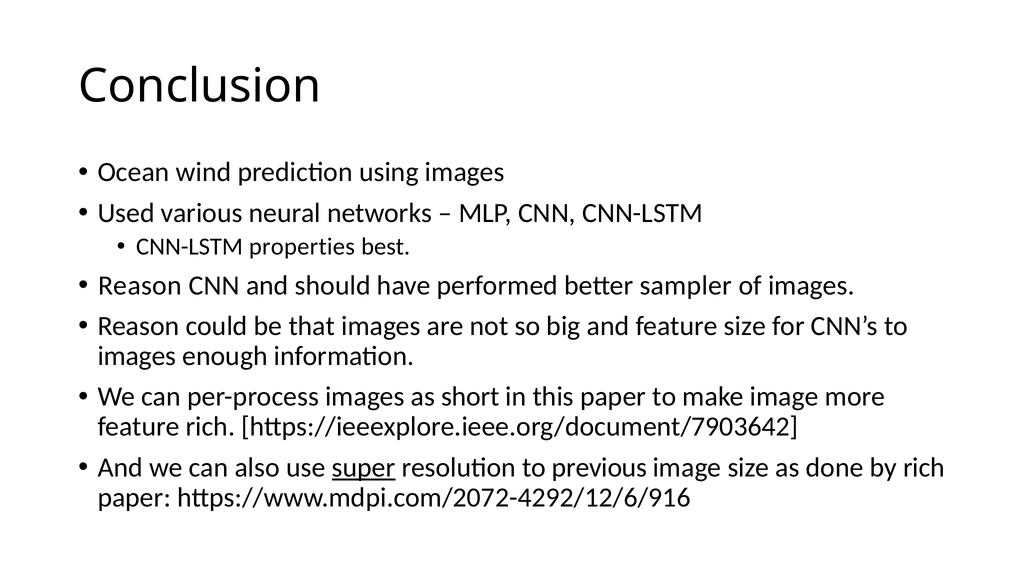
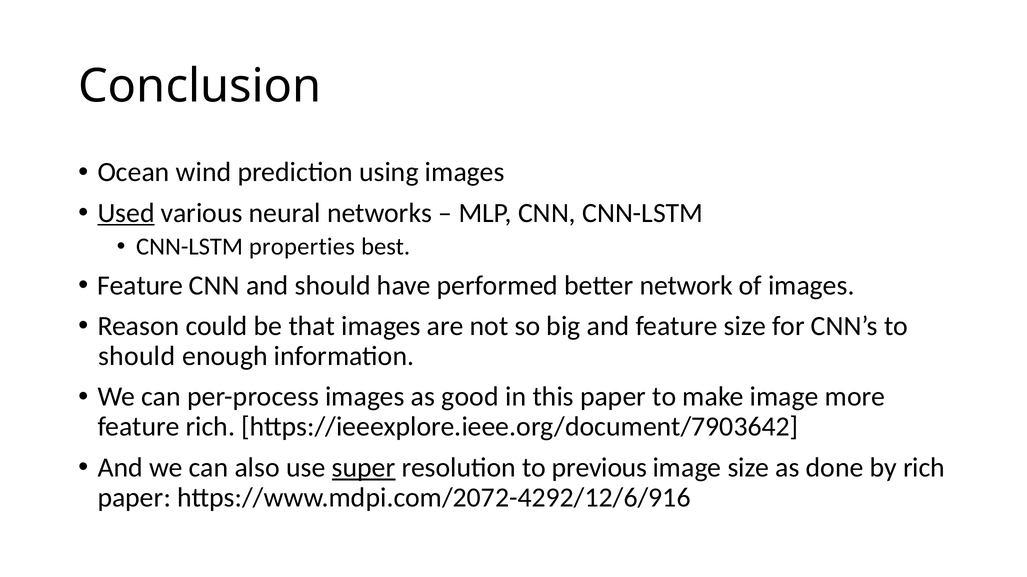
Used underline: none -> present
Reason at (140, 286): Reason -> Feature
sampler: sampler -> network
images at (137, 357): images -> should
short: short -> good
